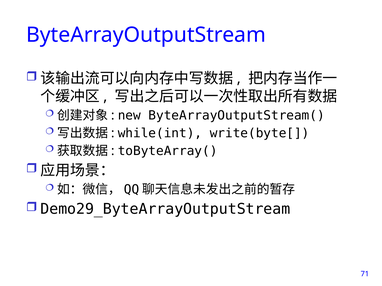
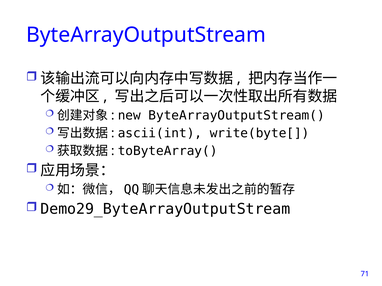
while(int: while(int -> ascii(int
